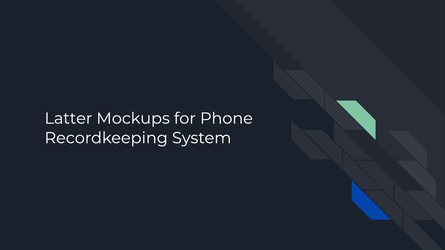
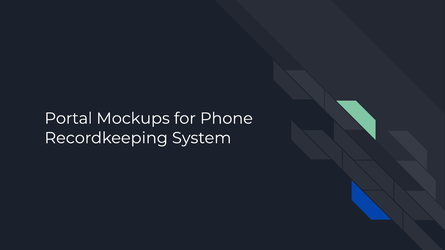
Latter: Latter -> Portal
